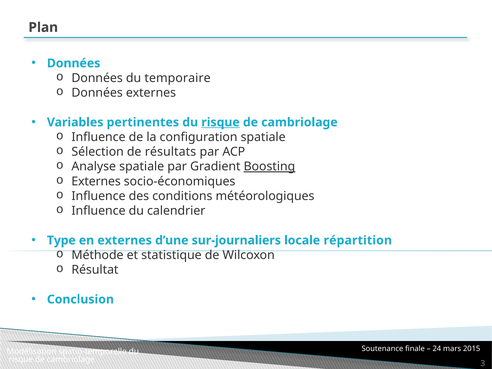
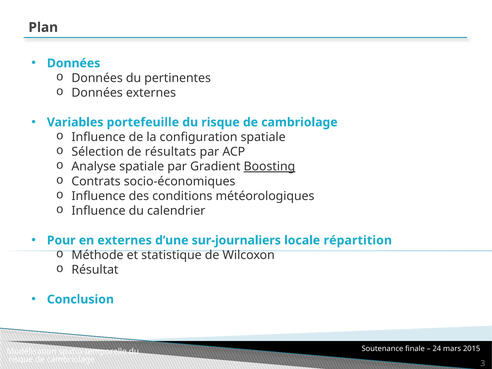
temporaire: temporaire -> pertinentes
pertinentes: pertinentes -> portefeuille
risque at (221, 122) underline: present -> none
Externes at (96, 181): Externes -> Contrats
Type: Type -> Pour
